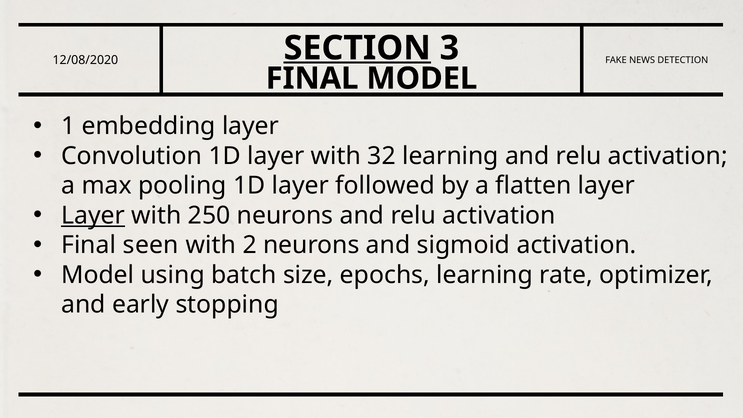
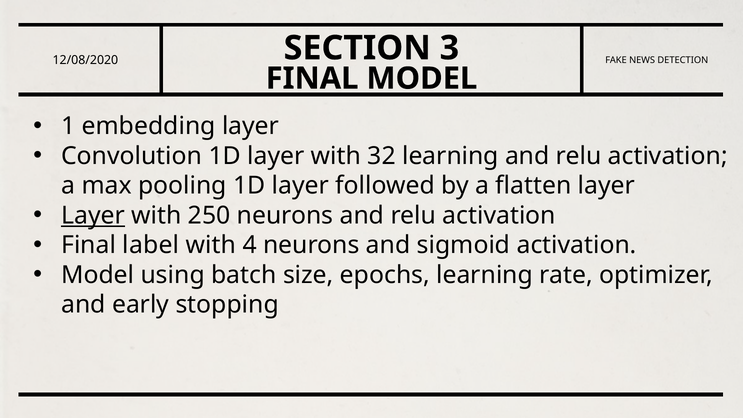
SECTION underline: present -> none
seen: seen -> label
2: 2 -> 4
